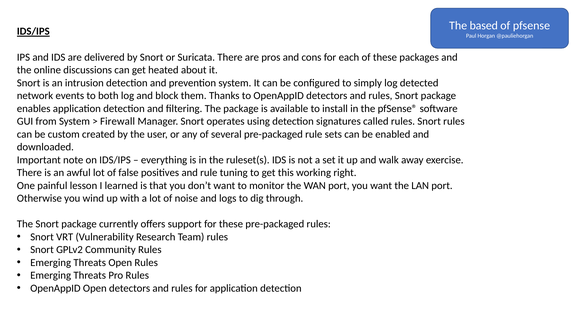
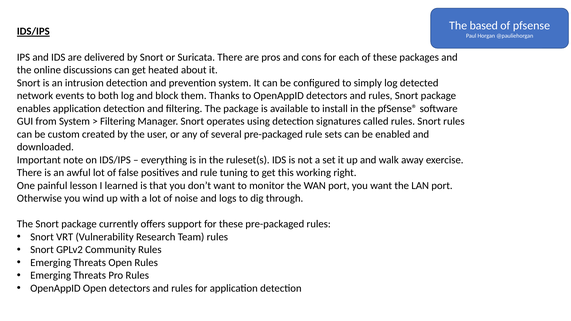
Firewall at (118, 121): Firewall -> Filtering
